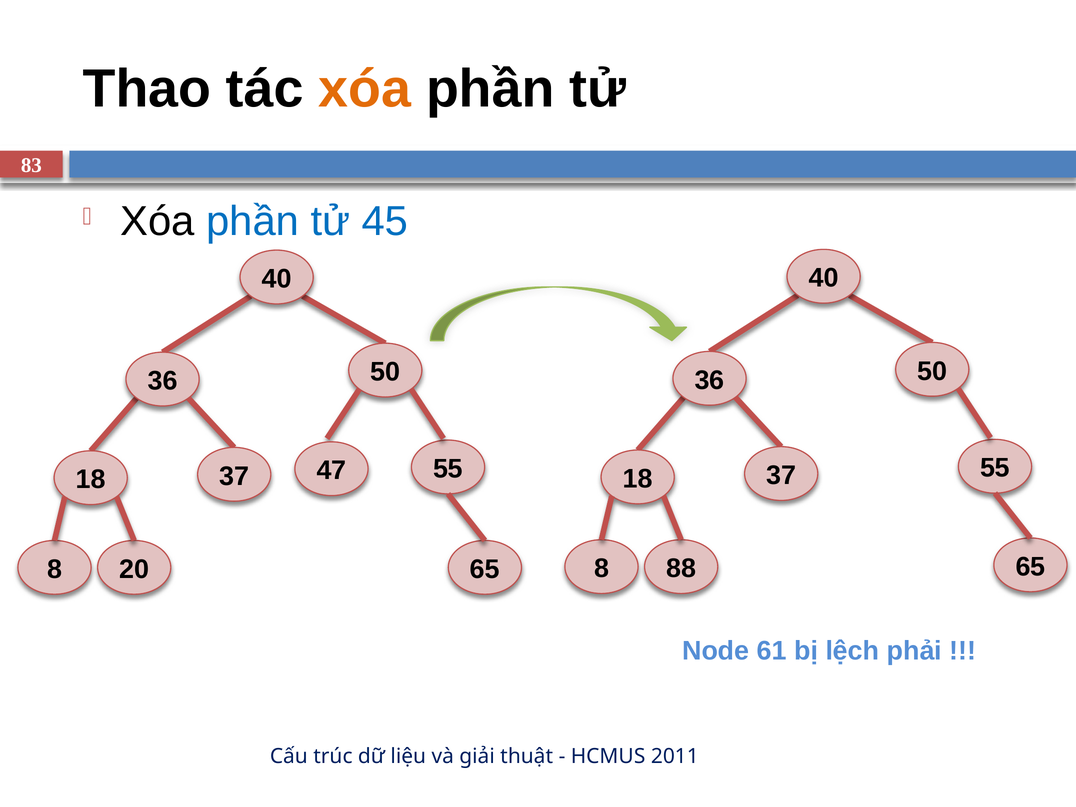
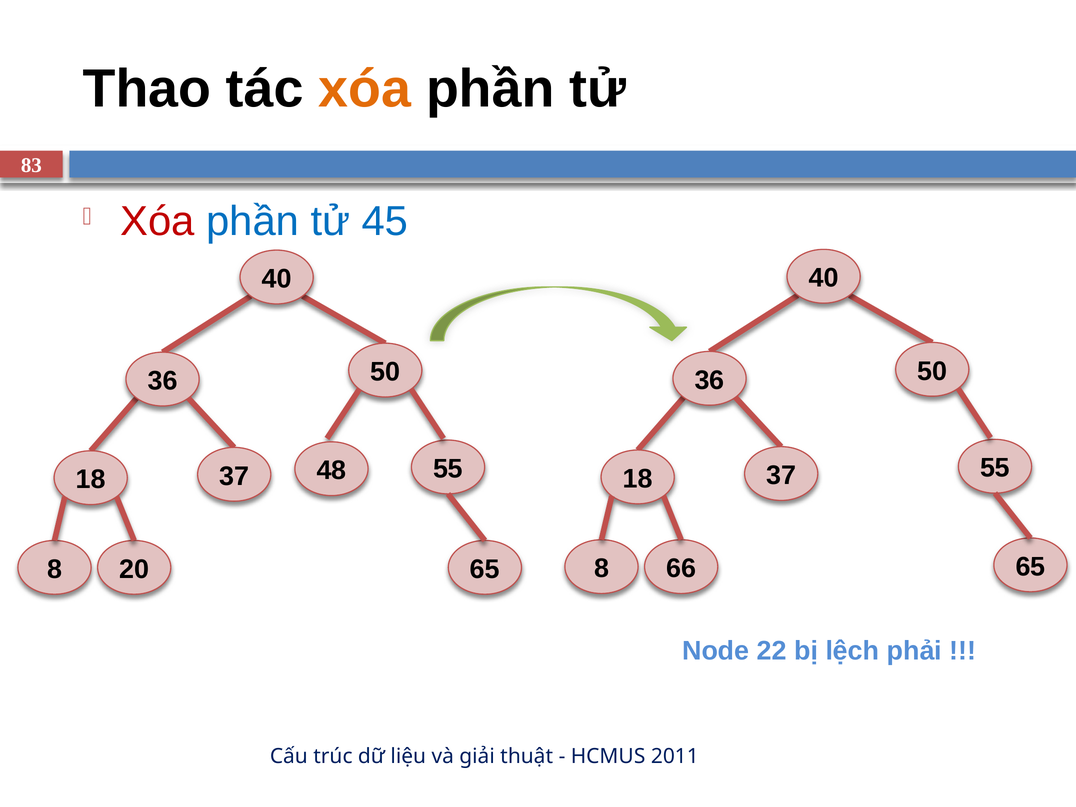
Xóa at (157, 222) colour: black -> red
47: 47 -> 48
88: 88 -> 66
61: 61 -> 22
